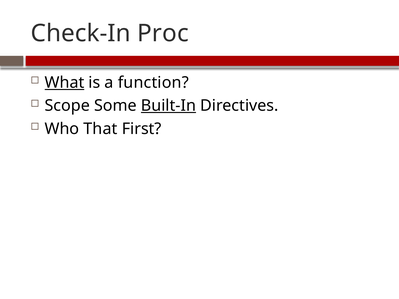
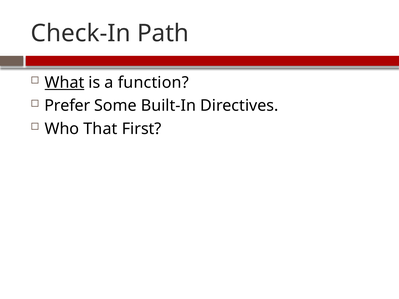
Proc: Proc -> Path
Scope: Scope -> Prefer
Built-In underline: present -> none
